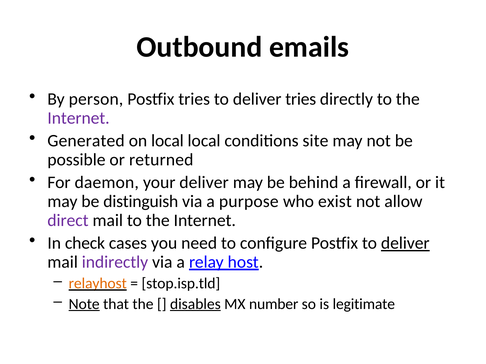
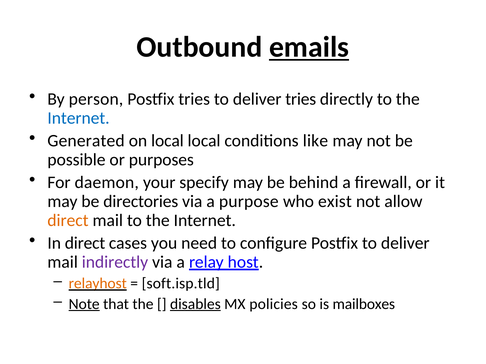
emails underline: none -> present
Internet at (79, 118) colour: purple -> blue
site: site -> like
returned: returned -> purposes
your deliver: deliver -> specify
distinguish: distinguish -> directories
direct at (68, 221) colour: purple -> orange
In check: check -> direct
deliver at (405, 243) underline: present -> none
stop.isp.tld: stop.isp.tld -> soft.isp.tld
number: number -> policies
legitimate: legitimate -> mailboxes
